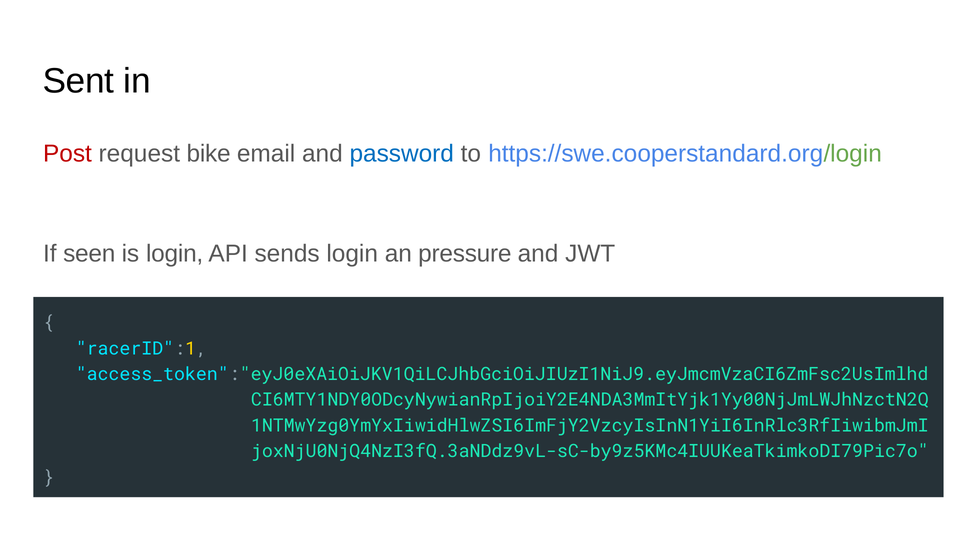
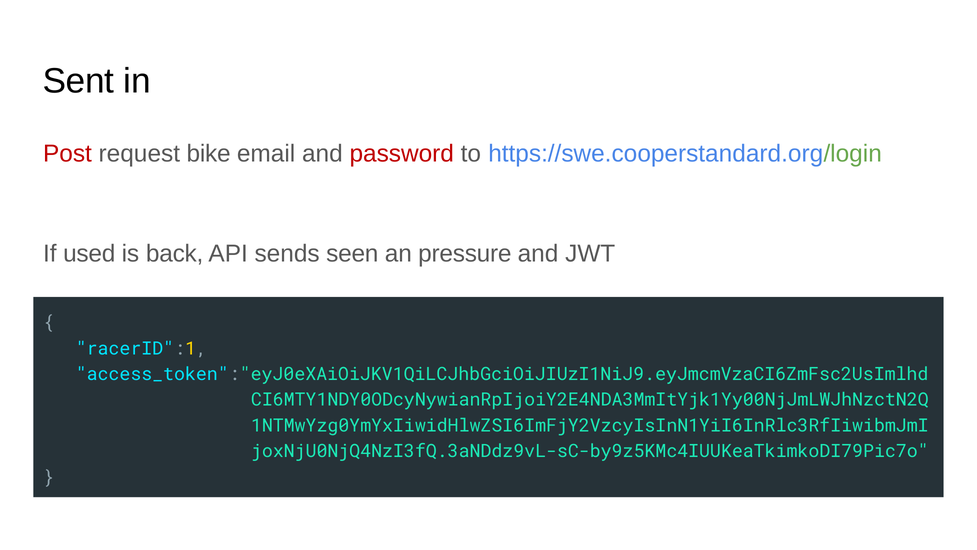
password colour: blue -> red
seen: seen -> used
is login: login -> back
sends login: login -> seen
